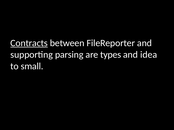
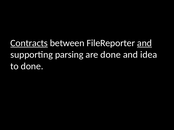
and at (145, 43) underline: none -> present
are types: types -> done
to small: small -> done
